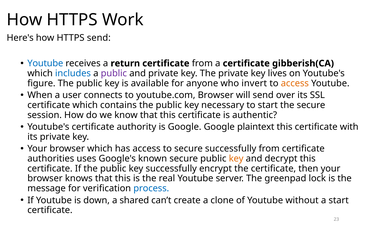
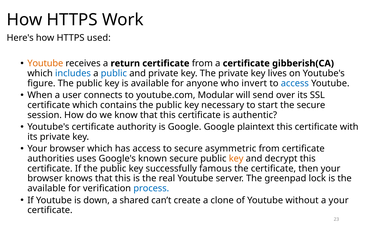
HTTPS send: send -> used
Youtube at (45, 63) colour: blue -> orange
public at (114, 73) colour: purple -> blue
access at (295, 83) colour: orange -> blue
youtube.com Browser: Browser -> Modular
secure successfully: successfully -> asymmetric
encrypt: encrypt -> famous
message at (47, 188): message -> available
a start: start -> your
